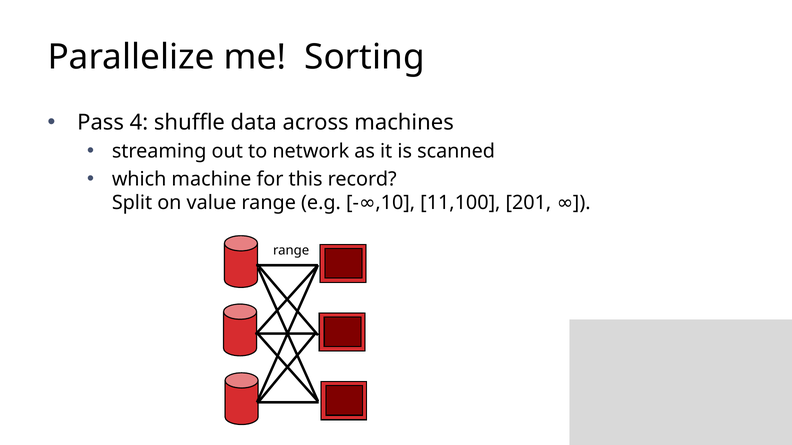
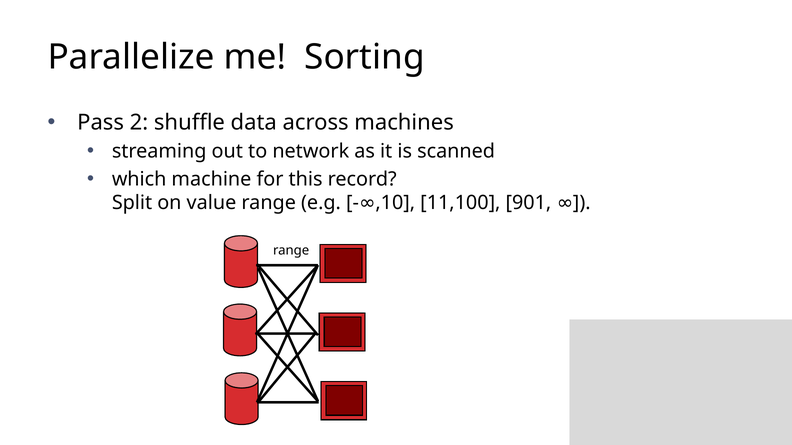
4: 4 -> 2
201: 201 -> 901
